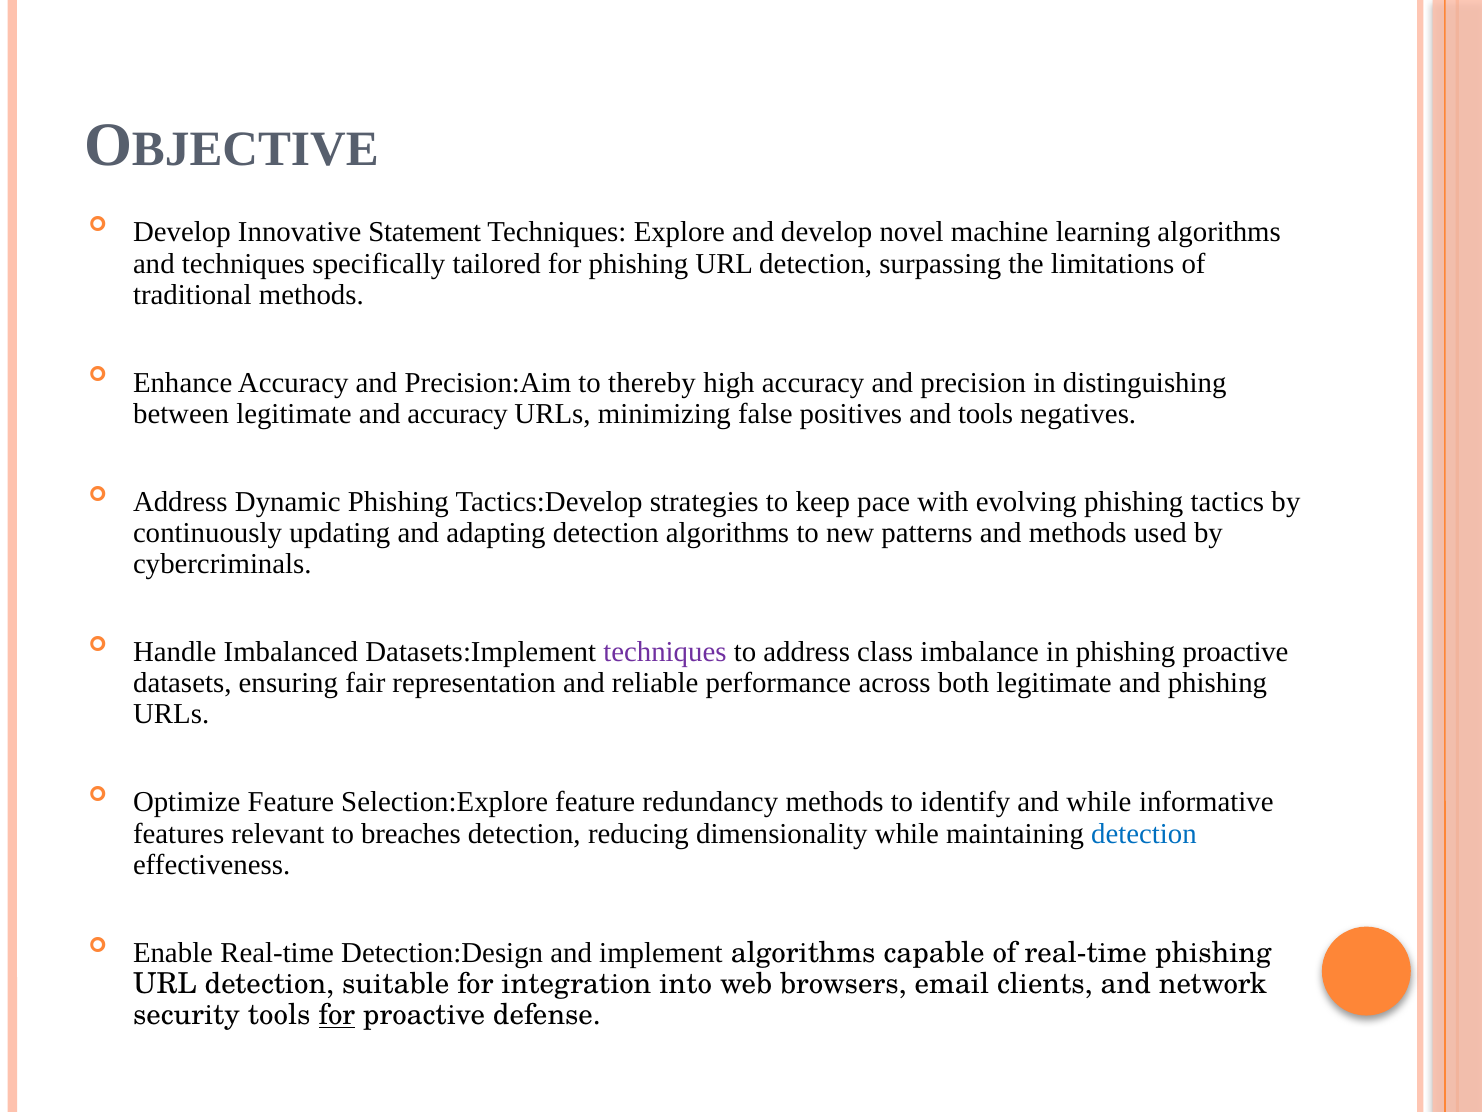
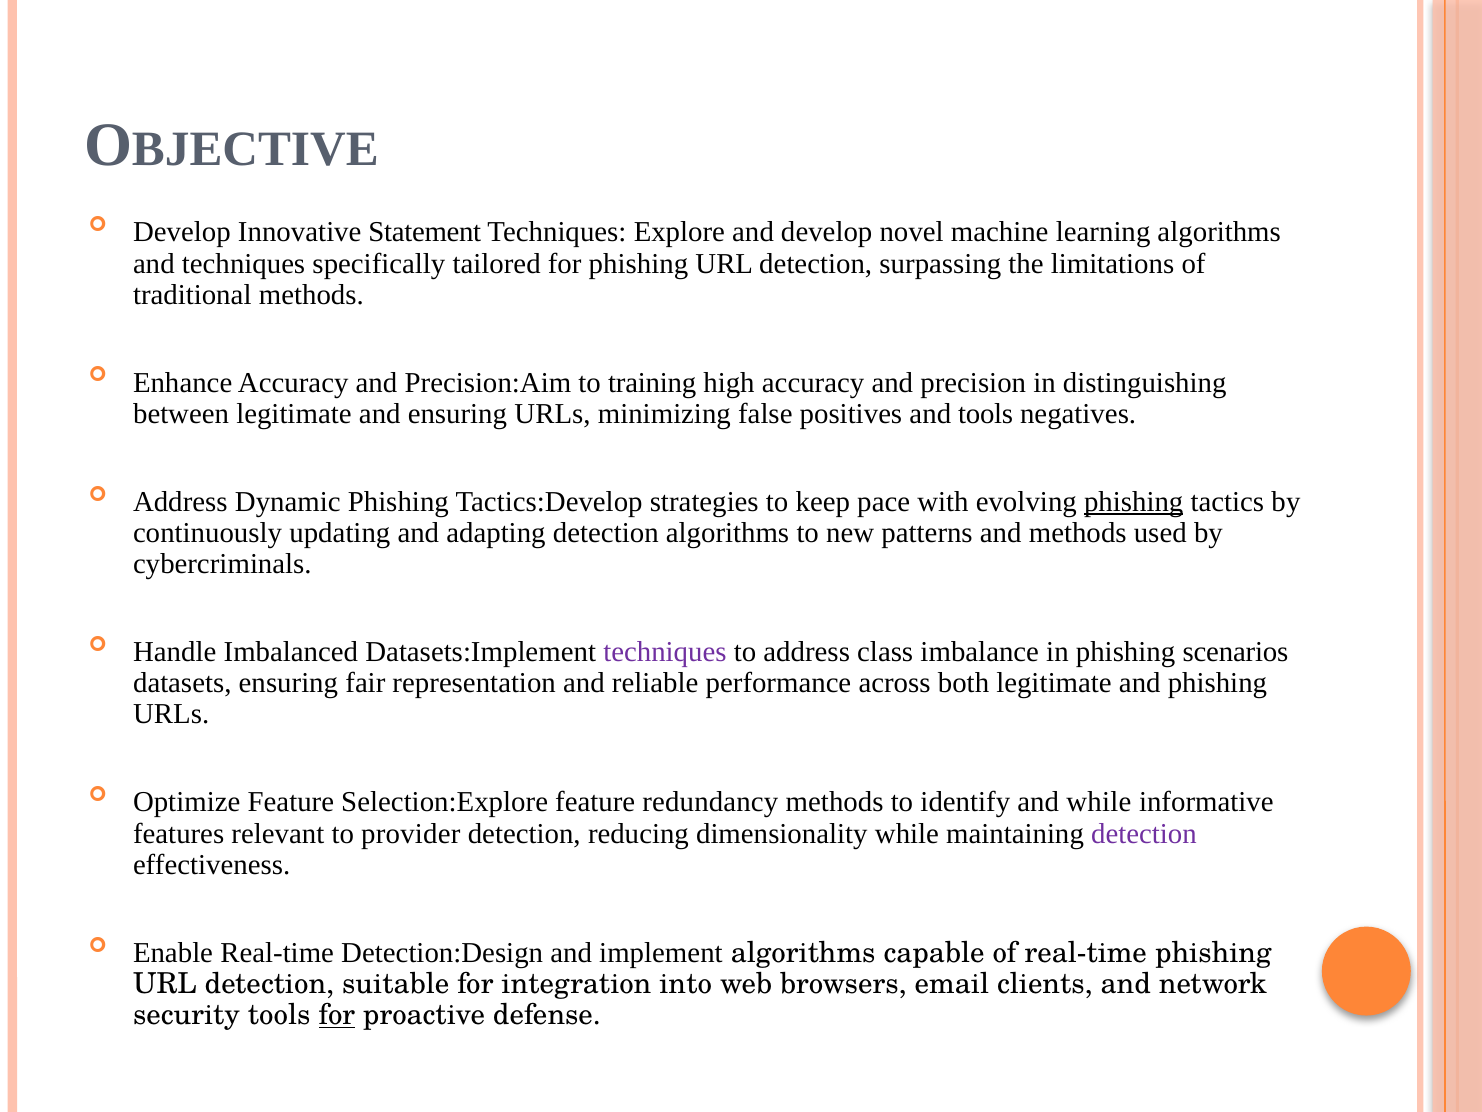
thereby: thereby -> training
and accuracy: accuracy -> ensuring
phishing at (1134, 502) underline: none -> present
phishing proactive: proactive -> scenarios
breaches: breaches -> provider
detection at (1144, 833) colour: blue -> purple
